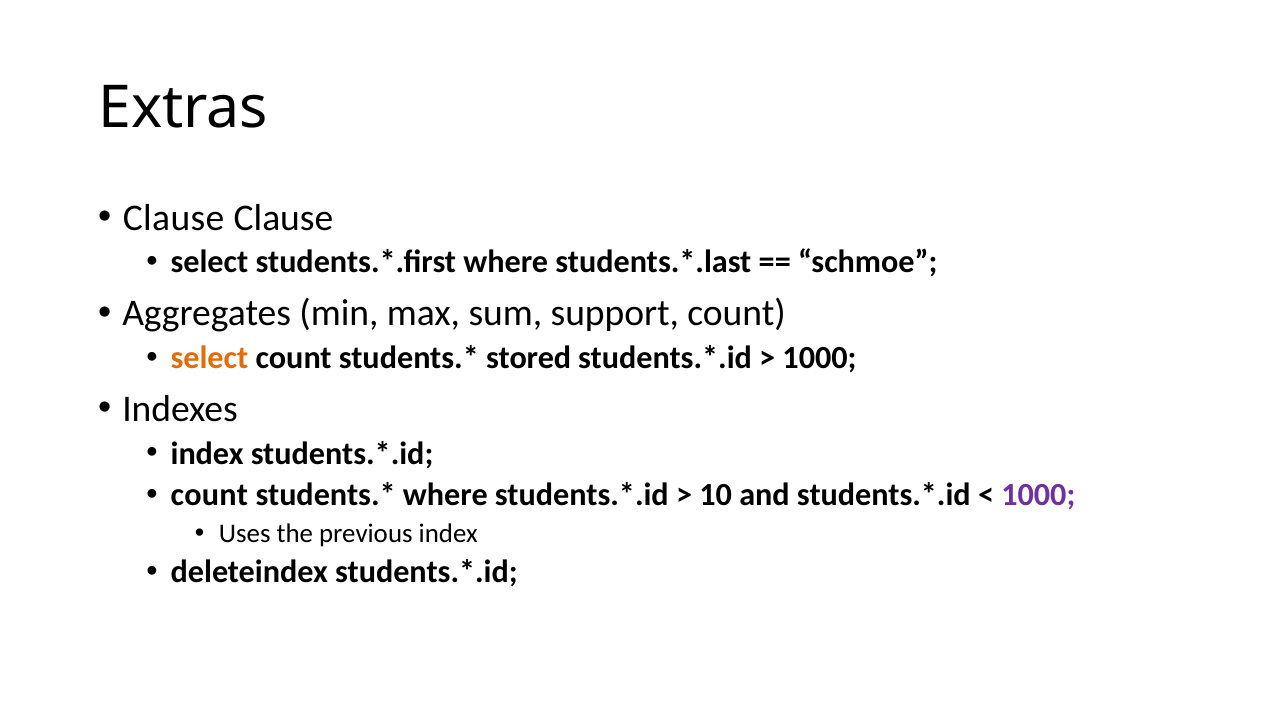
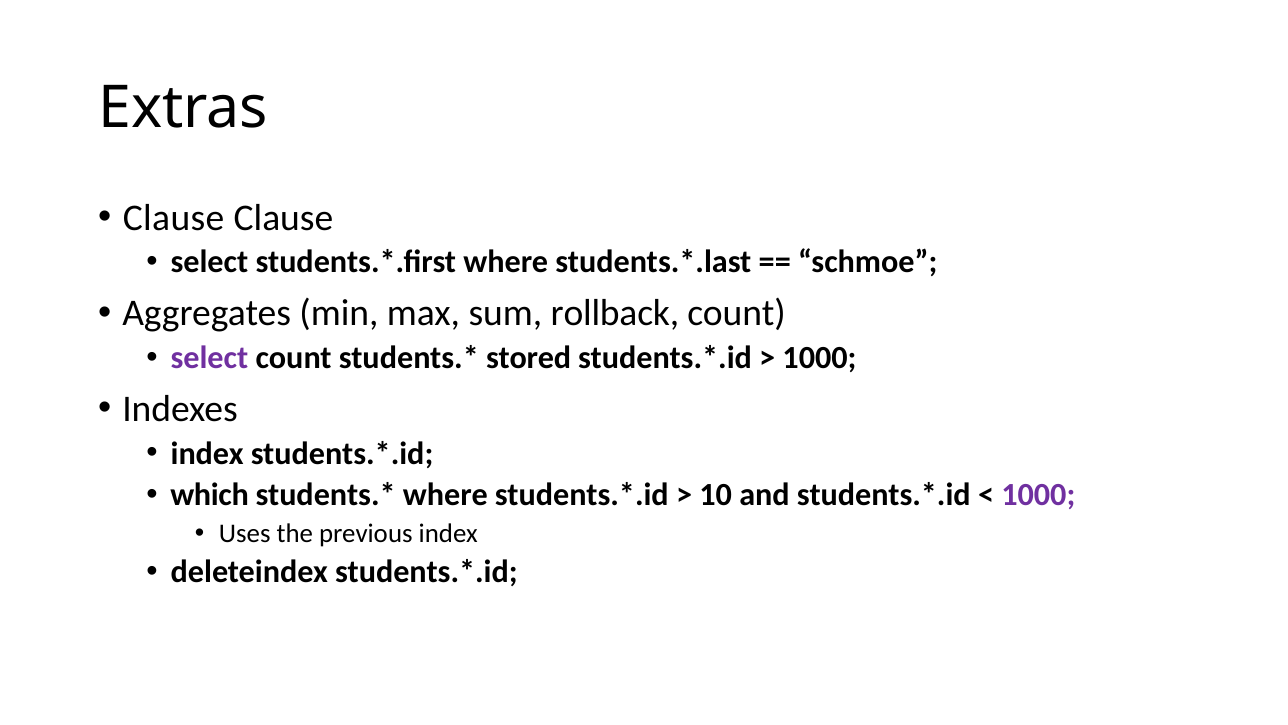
support: support -> rollback
select at (209, 358) colour: orange -> purple
count at (209, 495): count -> which
